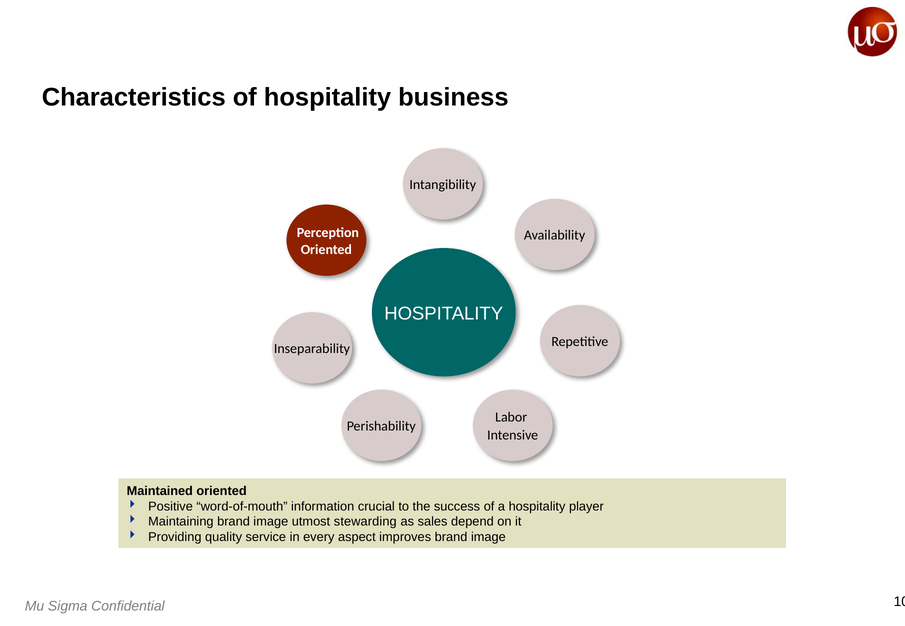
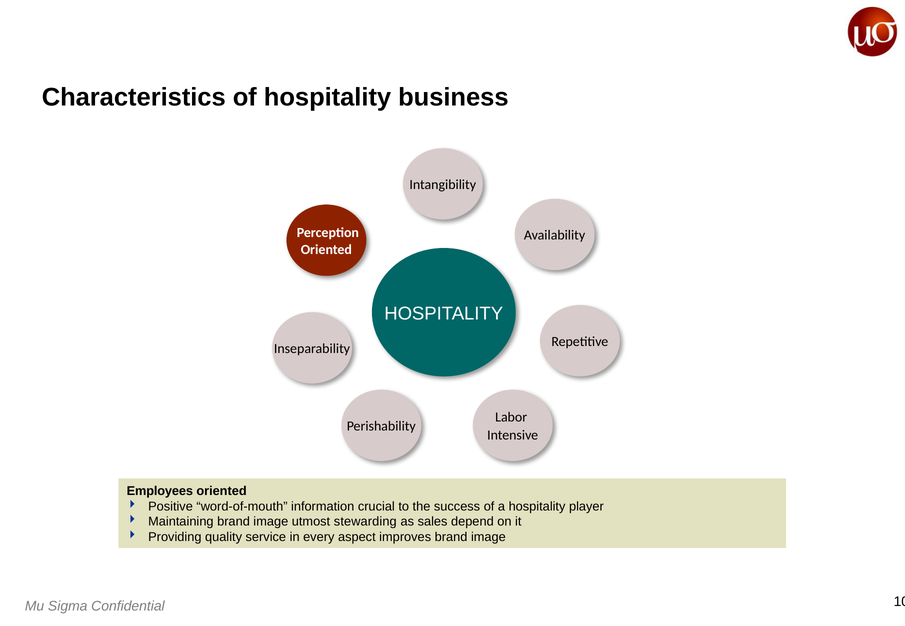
Maintained: Maintained -> Employees
